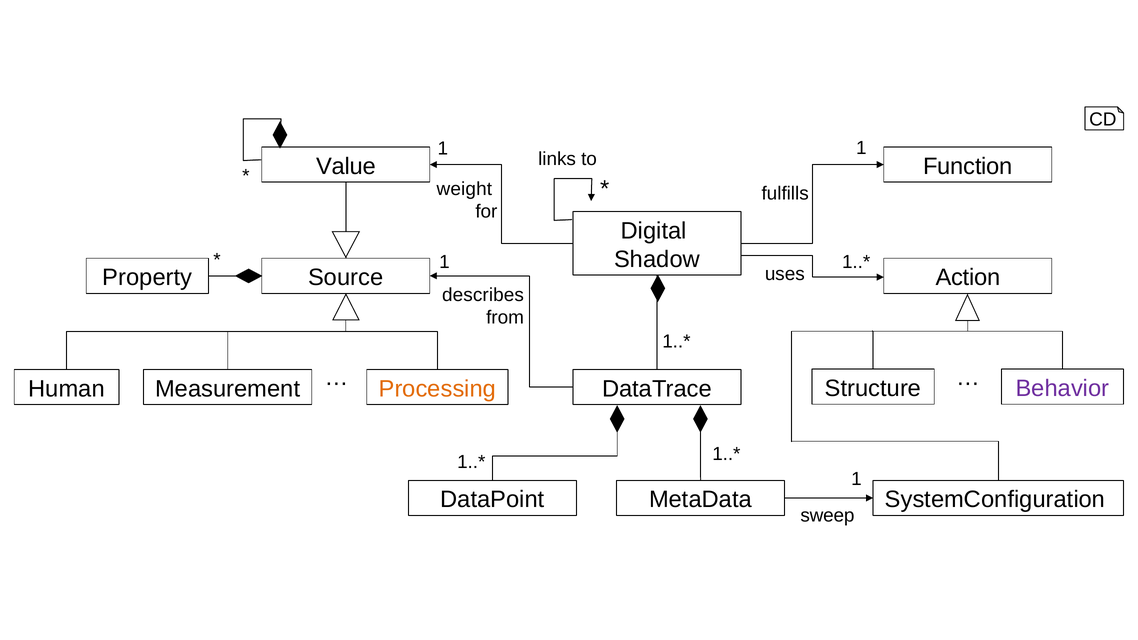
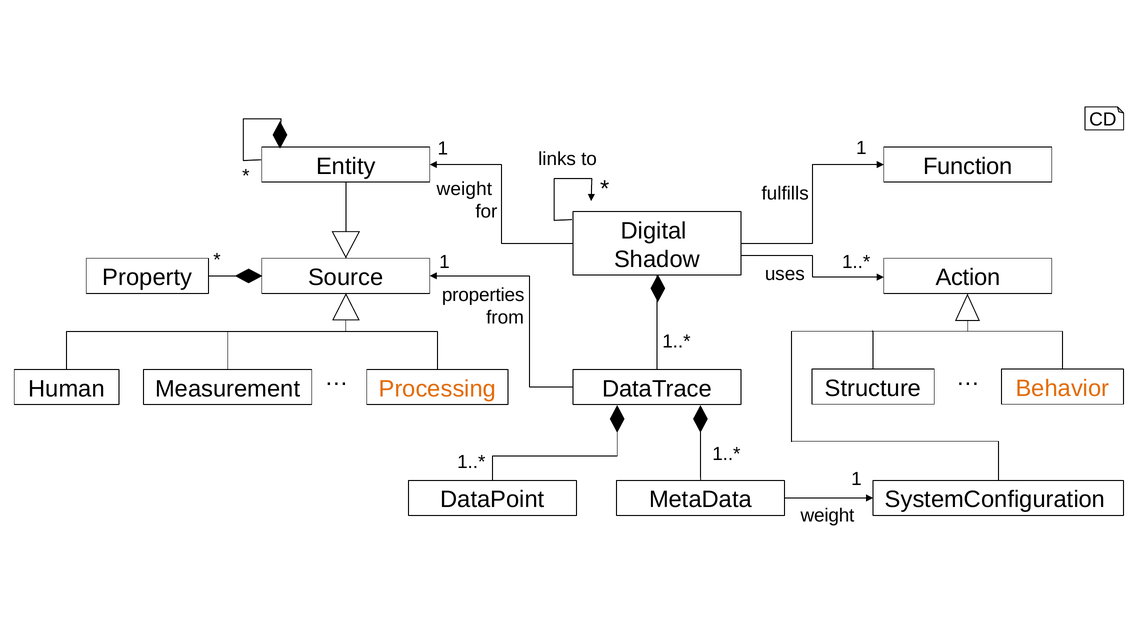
Value: Value -> Entity
describes: describes -> properties
Behavior colour: purple -> orange
sweep at (827, 515): sweep -> weight
